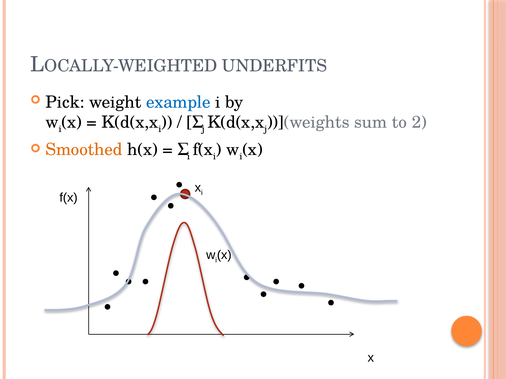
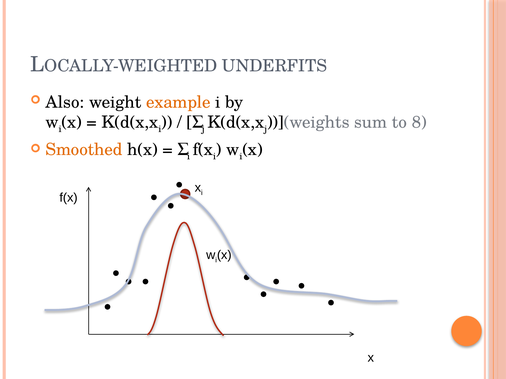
Pick: Pick -> Also
example colour: blue -> orange
2: 2 -> 8
